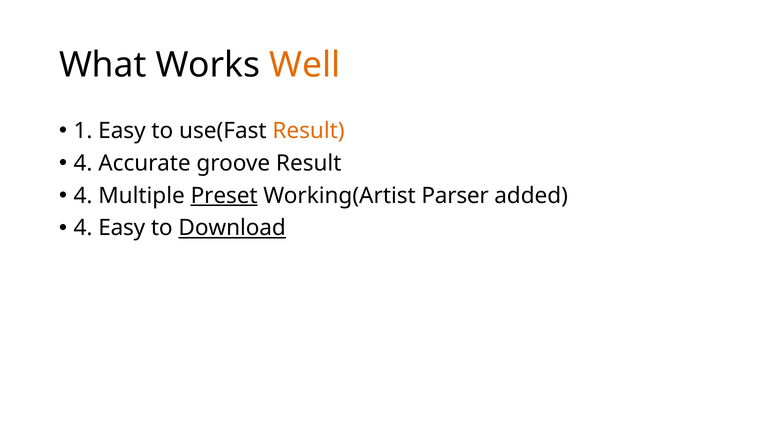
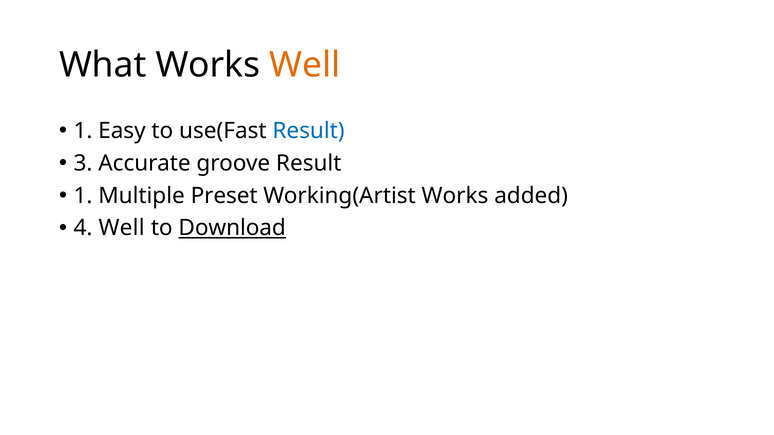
Result at (309, 131) colour: orange -> blue
4 at (83, 163): 4 -> 3
4 at (83, 196): 4 -> 1
Preset underline: present -> none
Working(Artist Parser: Parser -> Works
4 Easy: Easy -> Well
